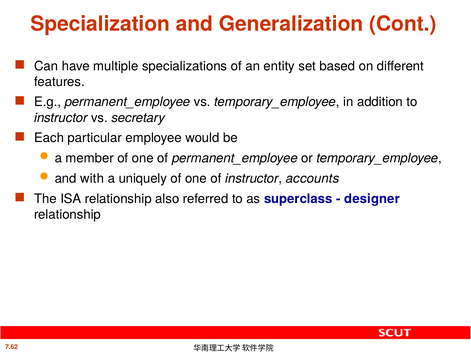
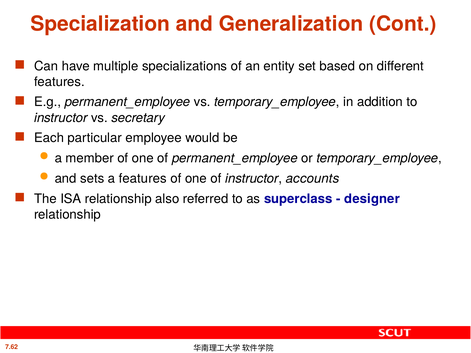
with: with -> sets
a uniquely: uniquely -> features
